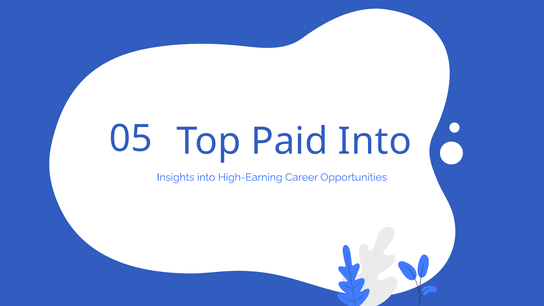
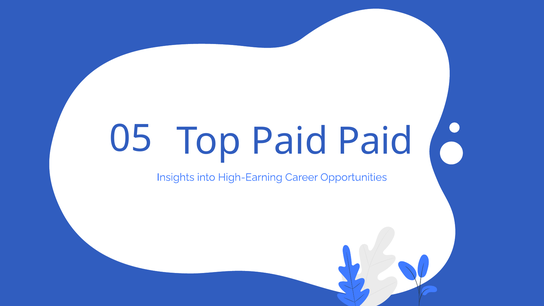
Paid Into: Into -> Paid
